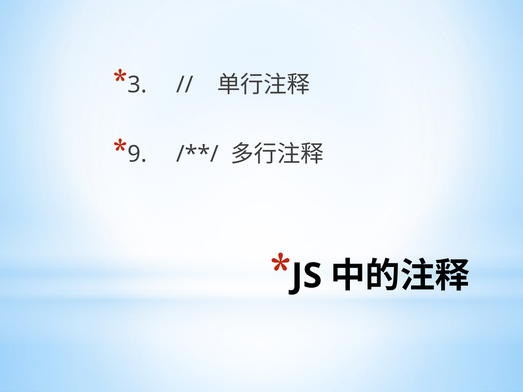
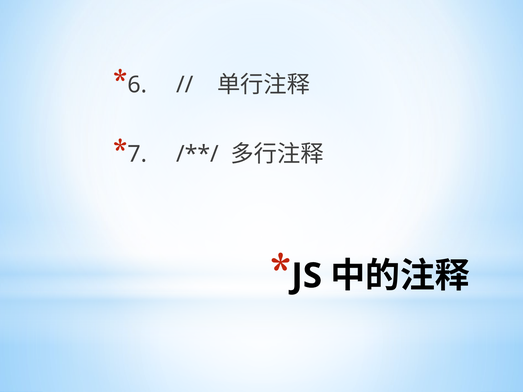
3: 3 -> 6
9: 9 -> 7
